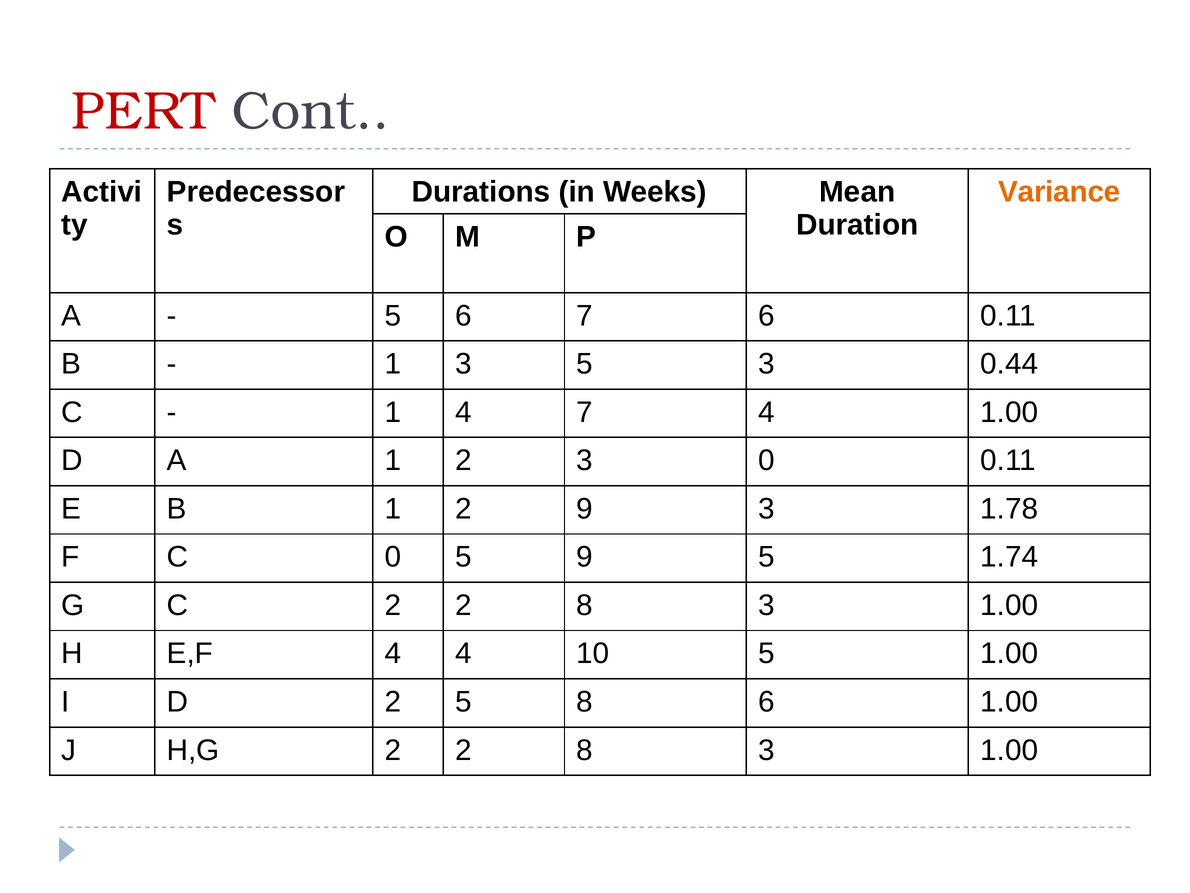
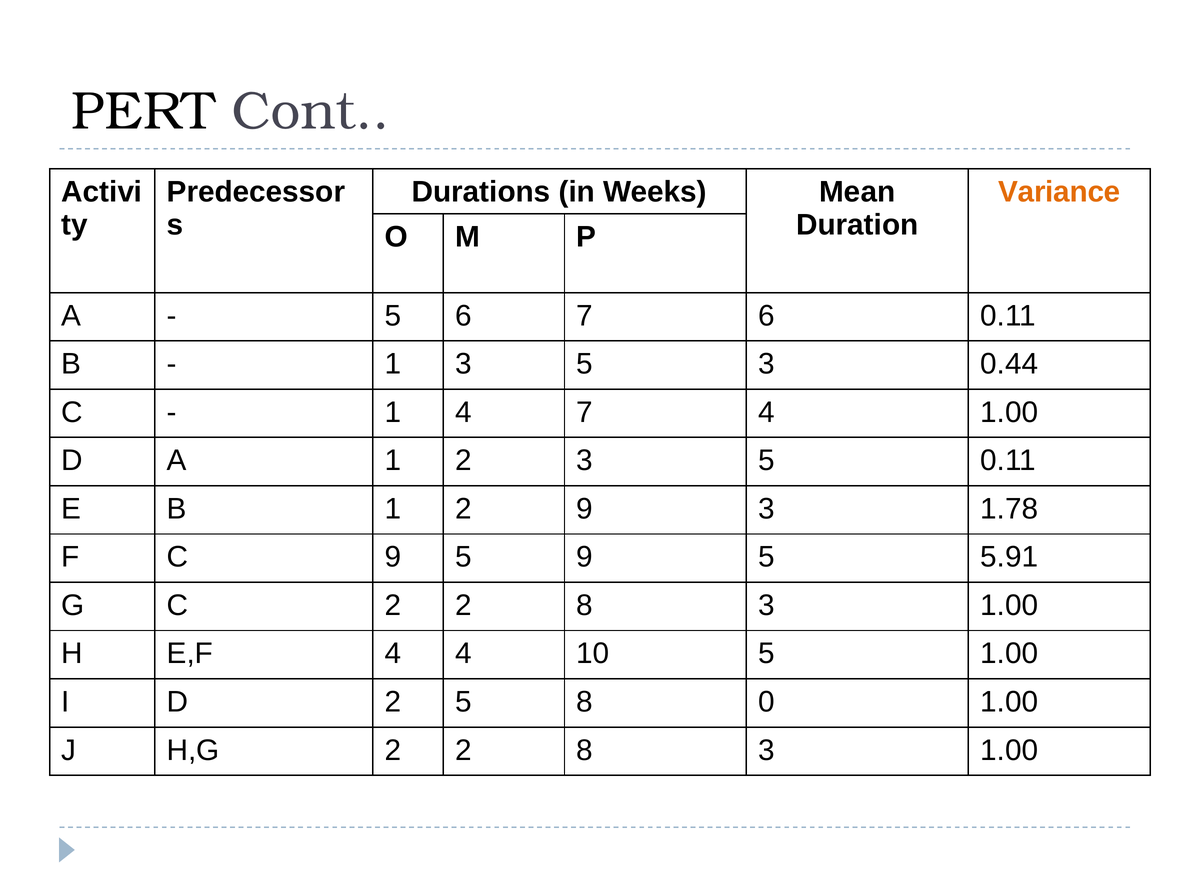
PERT colour: red -> black
2 3 0: 0 -> 5
C 0: 0 -> 9
1.74: 1.74 -> 5.91
8 6: 6 -> 0
